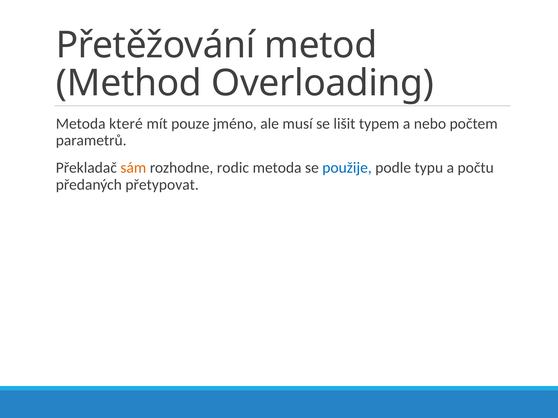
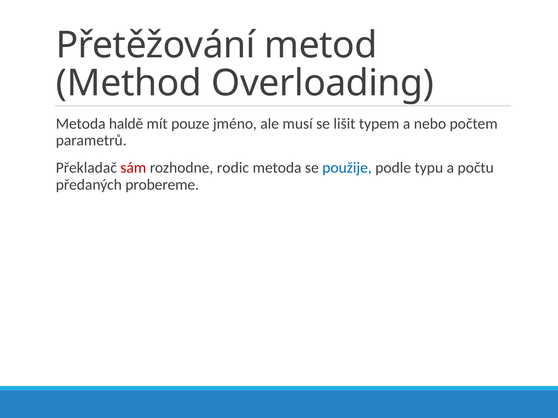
které: které -> haldě
sám colour: orange -> red
přetypovat: přetypovat -> probereme
